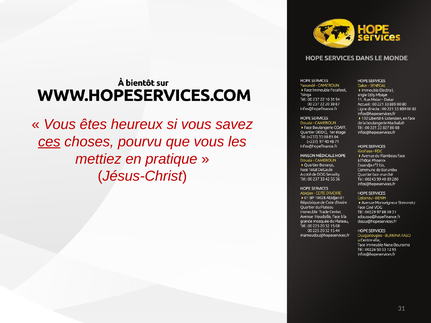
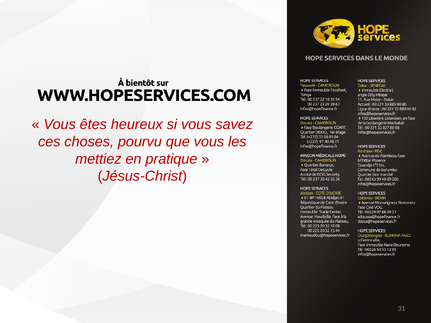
ces underline: present -> none
